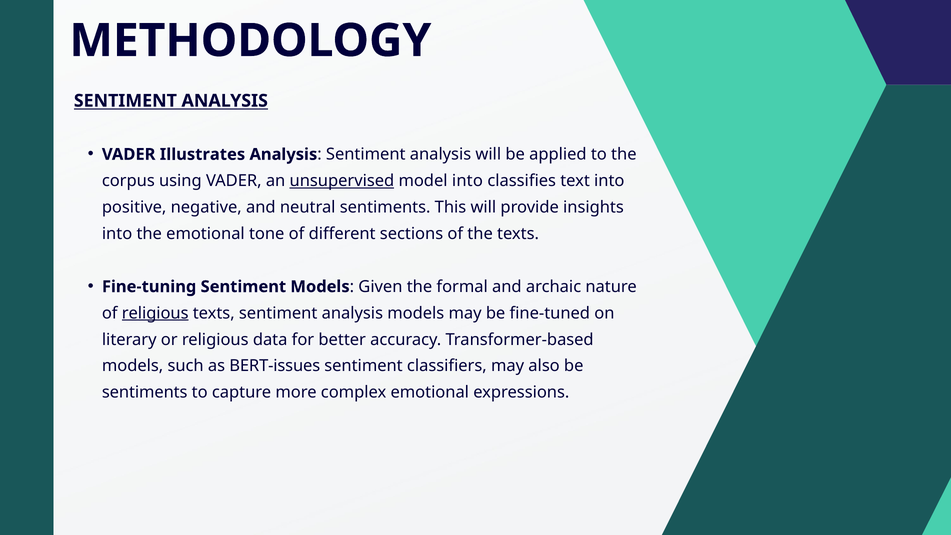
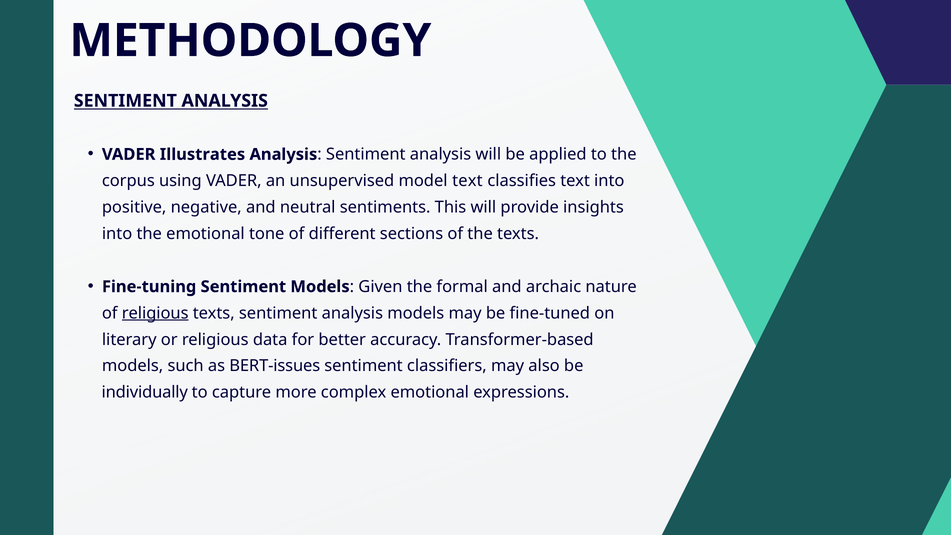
unsupervised underline: present -> none
model into: into -> text
sentiments at (145, 392): sentiments -> individually
